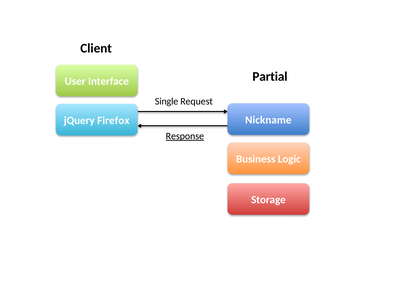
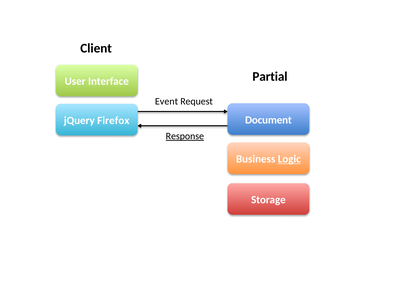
Single: Single -> Event
Nickname: Nickname -> Document
Logic underline: none -> present
